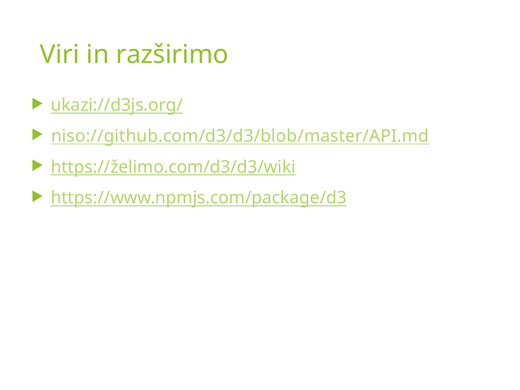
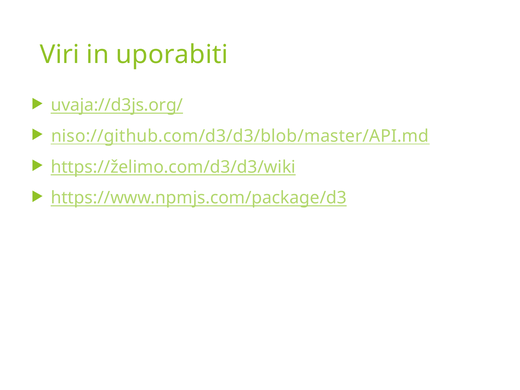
razširimo: razširimo -> uporabiti
ukazi://d3js.org/: ukazi://d3js.org/ -> uvaja://d3js.org/
